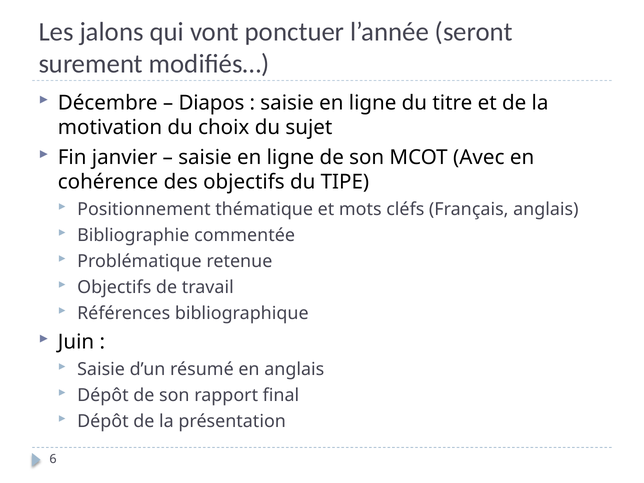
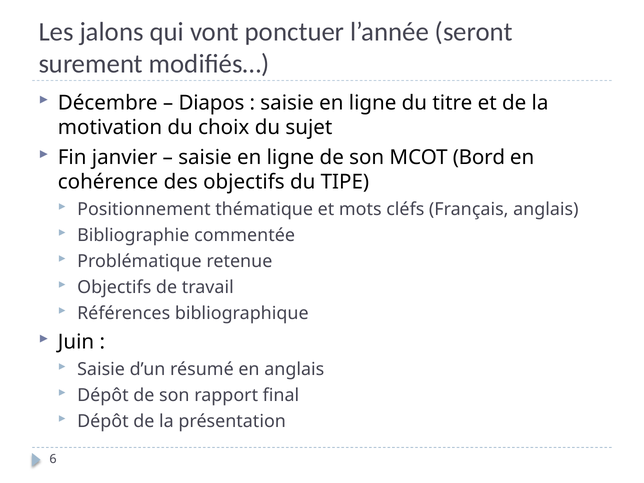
Avec: Avec -> Bord
